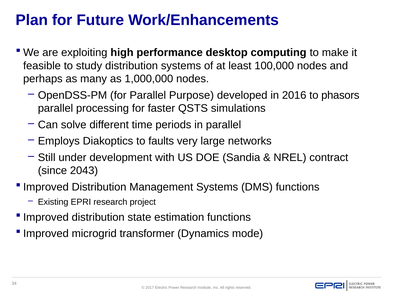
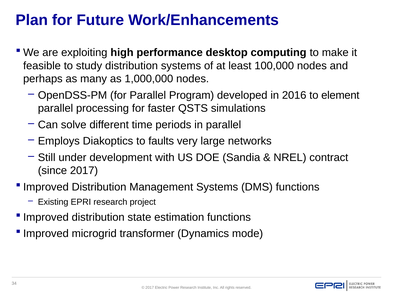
Purpose: Purpose -> Program
phasors: phasors -> element
since 2043: 2043 -> 2017
